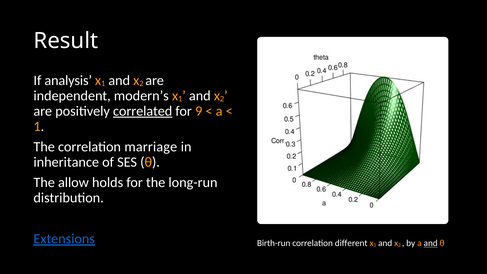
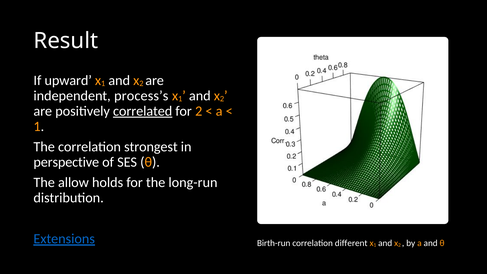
analysis: analysis -> upward
modern’s: modern’s -> process’s
for 9: 9 -> 2
marriage: marriage -> strongest
inheritance: inheritance -> perspective
and at (431, 243) underline: present -> none
